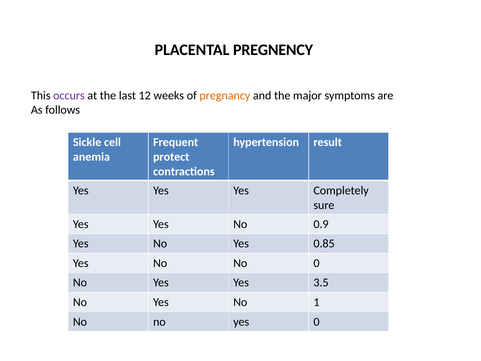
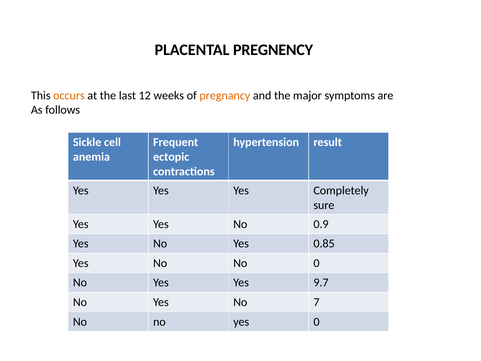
occurs colour: purple -> orange
protect: protect -> ectopic
3.5: 3.5 -> 9.7
1: 1 -> 7
